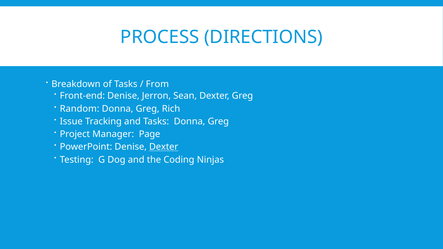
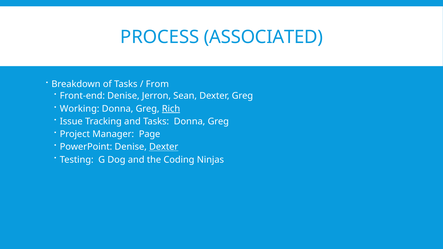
DIRECTIONS: DIRECTIONS -> ASSOCIATED
Random: Random -> Working
Rich underline: none -> present
